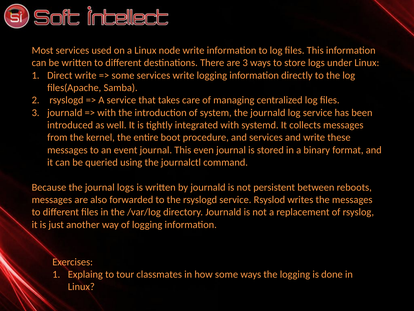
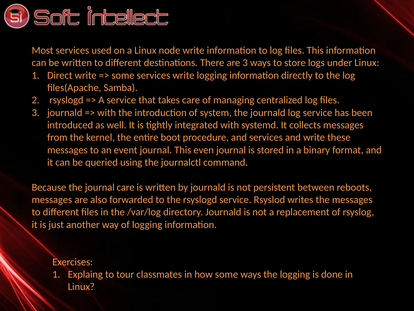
journal logs: logs -> care
